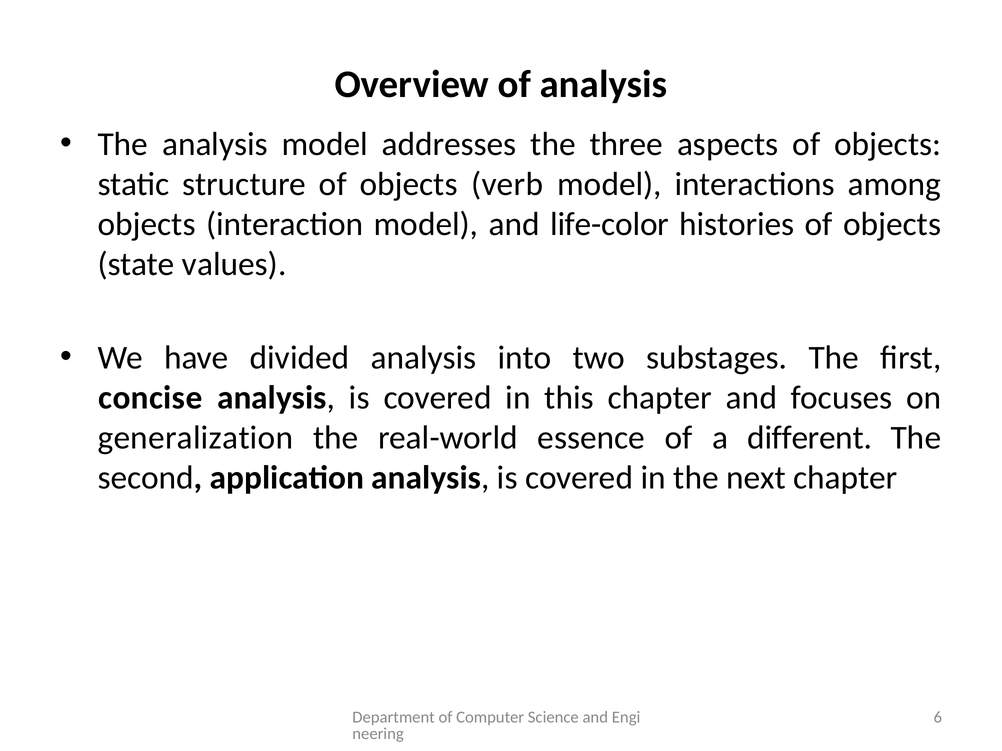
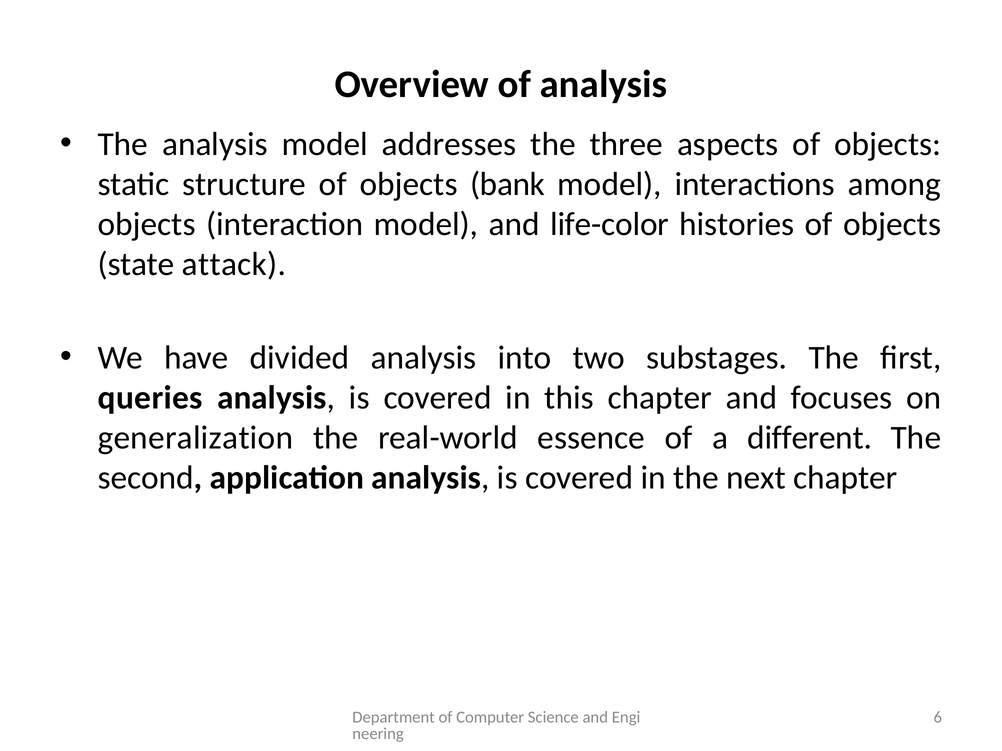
verb: verb -> bank
values: values -> attack
concise: concise -> queries
